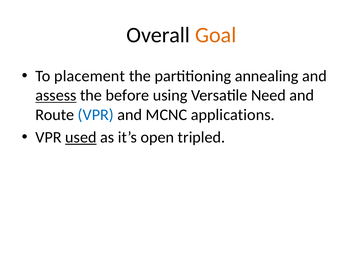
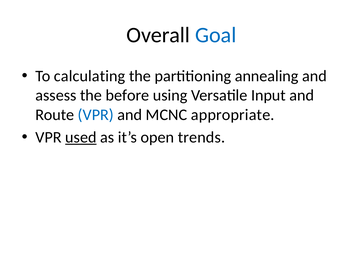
Goal colour: orange -> blue
placement: placement -> calculating
assess underline: present -> none
Need: Need -> Input
applications: applications -> appropriate
tripled: tripled -> trends
